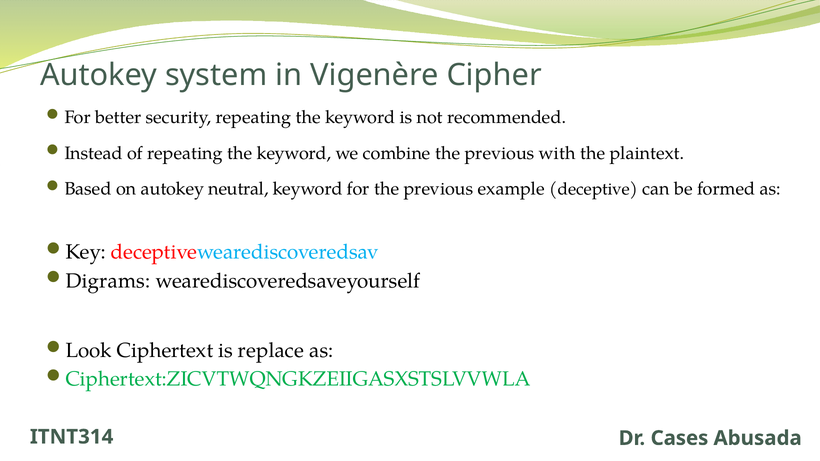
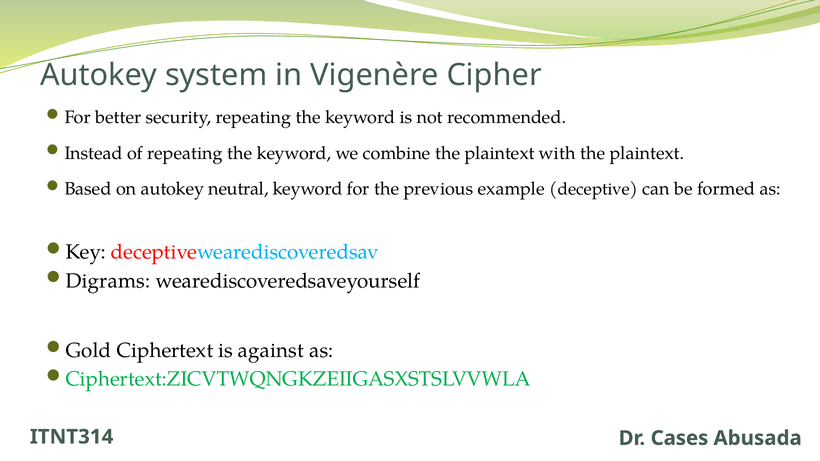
combine the previous: previous -> plaintext
Look: Look -> Gold
replace: replace -> against
